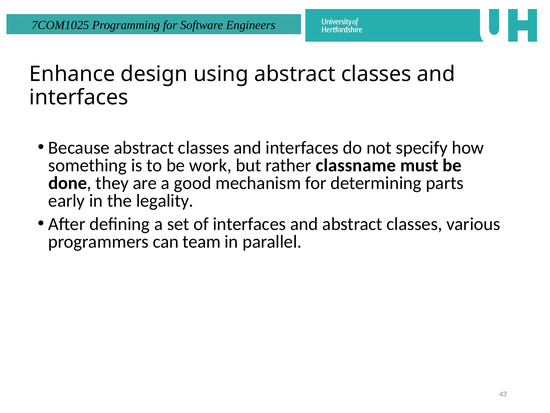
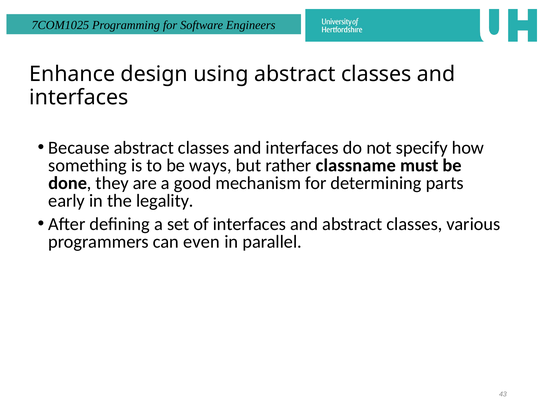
work: work -> ways
team: team -> even
